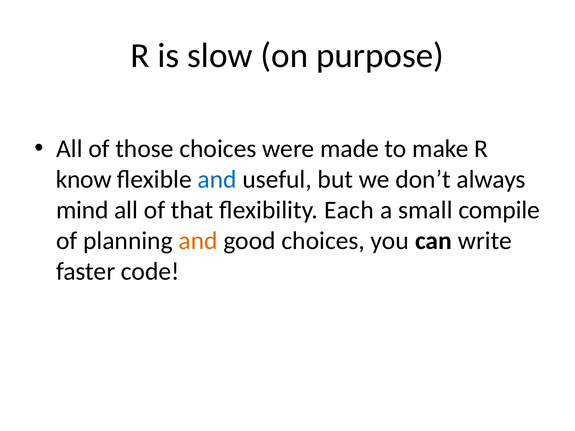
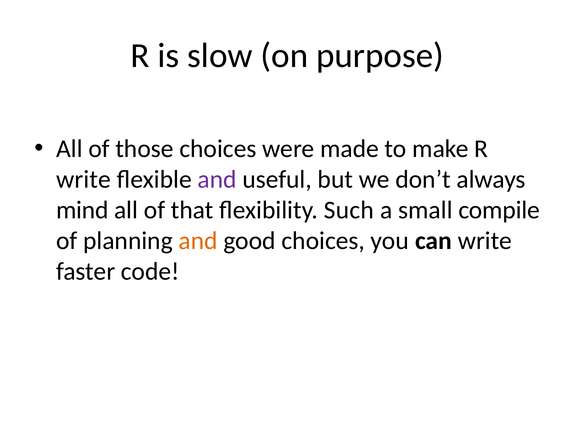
know at (84, 179): know -> write
and at (217, 179) colour: blue -> purple
Each: Each -> Such
